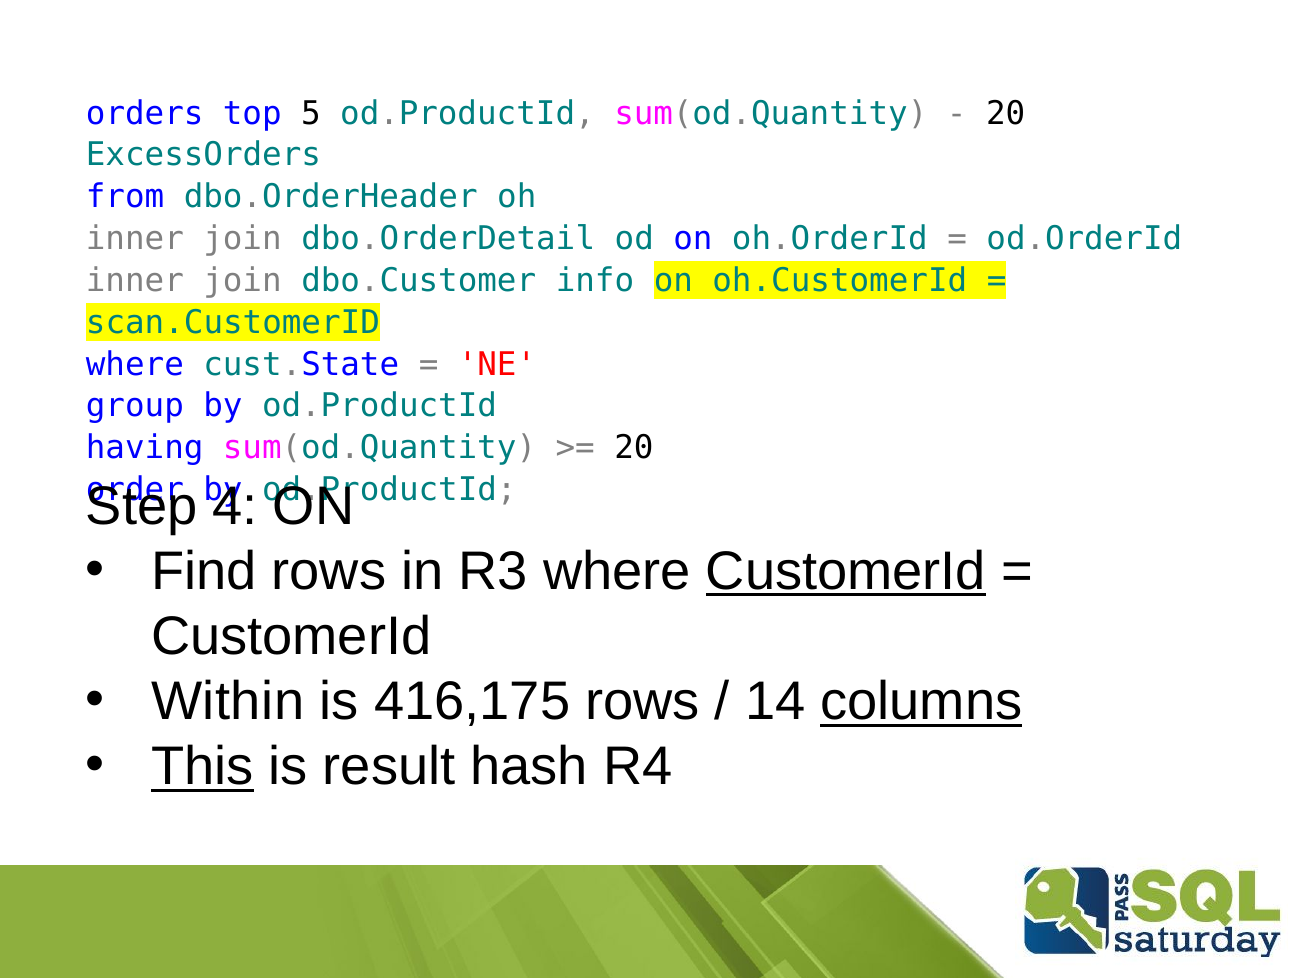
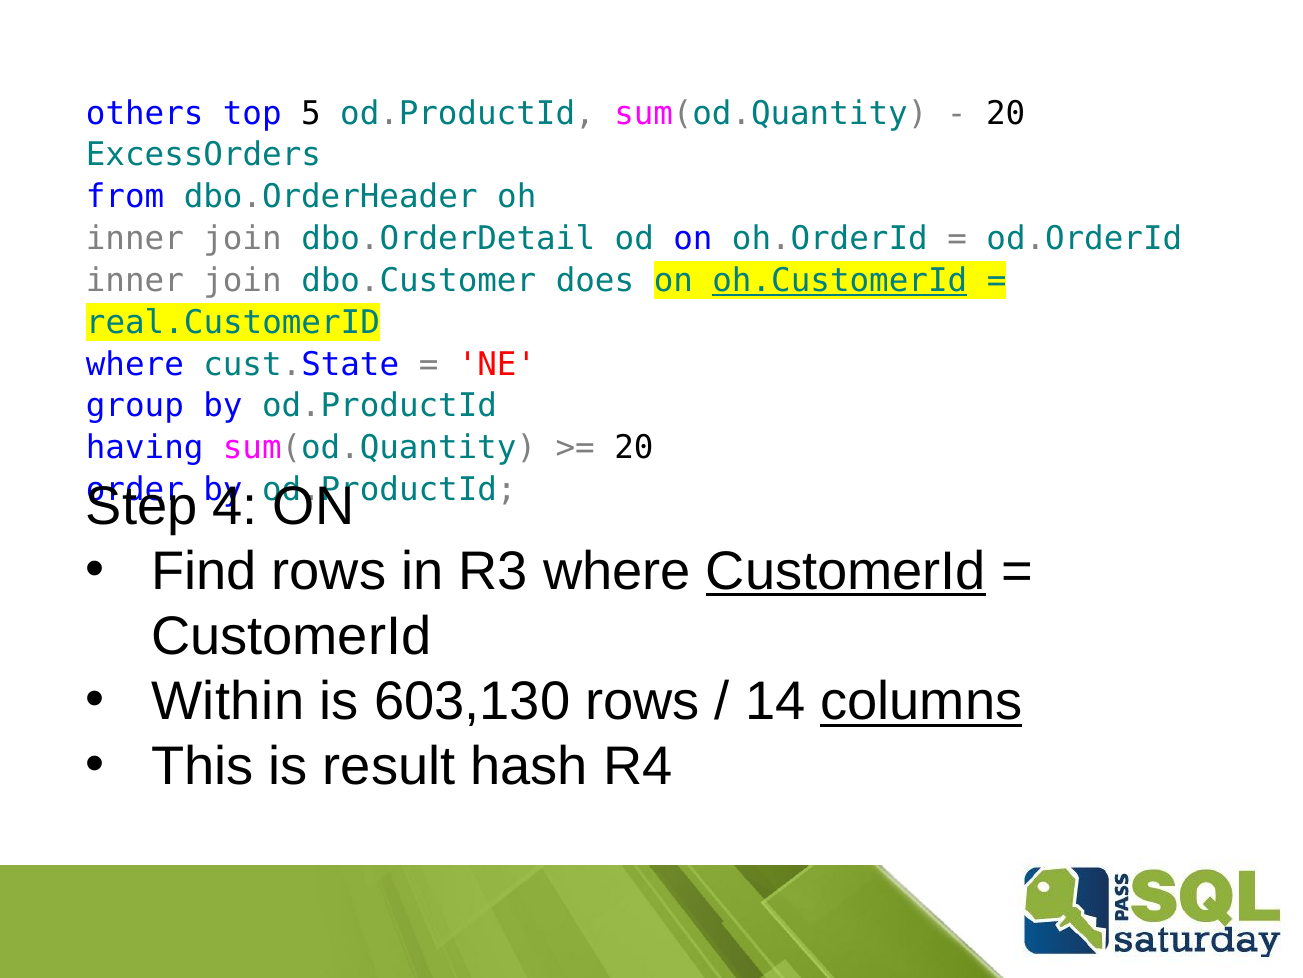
orders: orders -> others
info: info -> does
oh.CustomerId underline: none -> present
scan.CustomerID: scan.CustomerID -> real.CustomerID
416,175: 416,175 -> 603,130
This underline: present -> none
